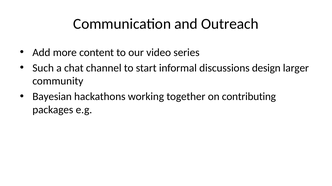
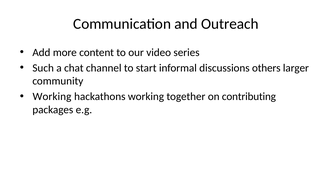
design: design -> others
Bayesian at (52, 97): Bayesian -> Working
